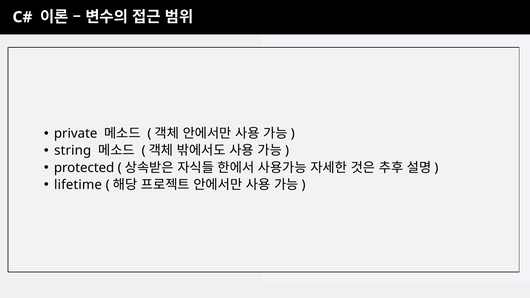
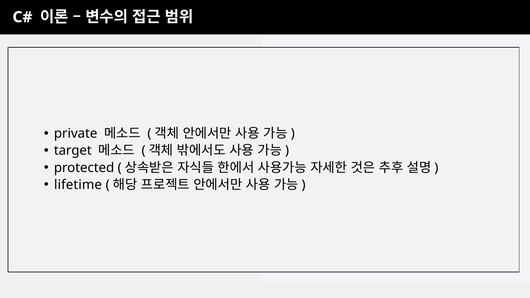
string: string -> target
